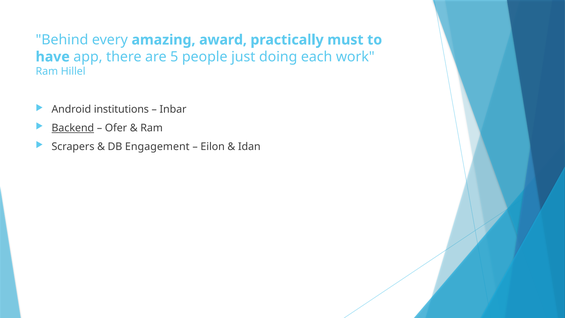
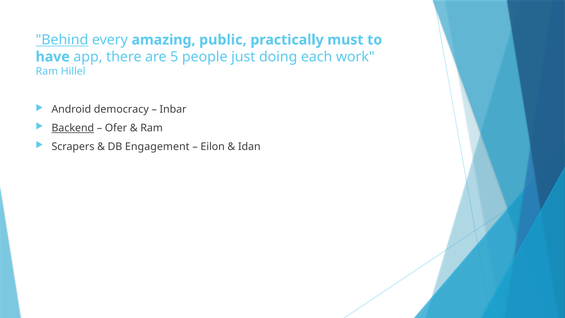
Behind underline: none -> present
award: award -> public
institutions: institutions -> democracy
